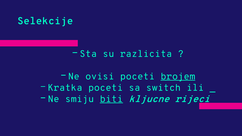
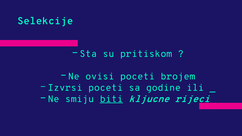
razlicita: razlicita -> pritiskom
brojem underline: present -> none
Kratka: Kratka -> Izvrsi
switch: switch -> godine
